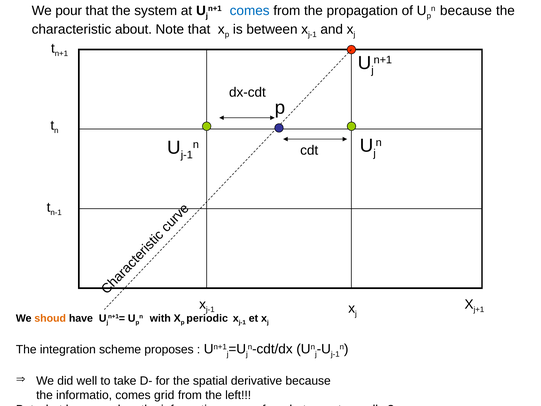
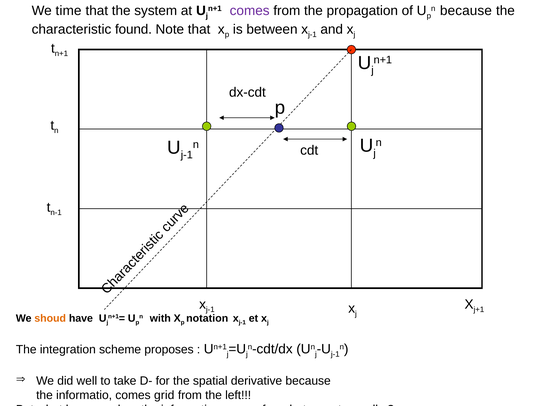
pour: pour -> time
comes at (250, 11) colour: blue -> purple
about: about -> found
periodic: periodic -> notation
